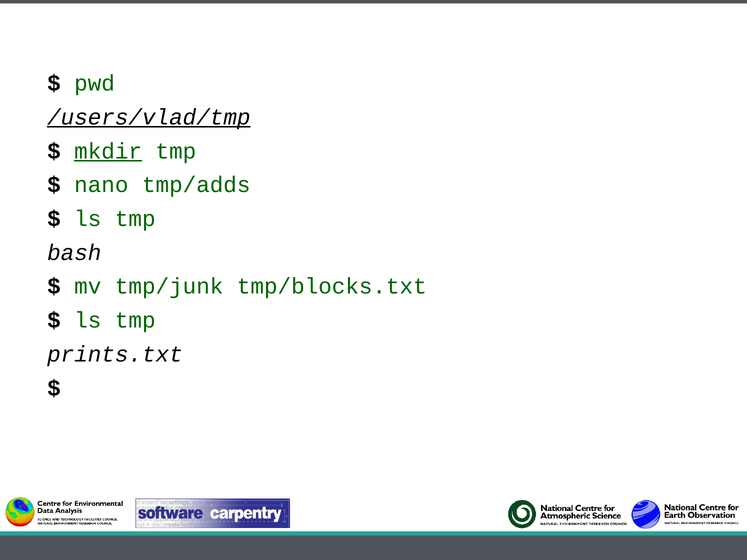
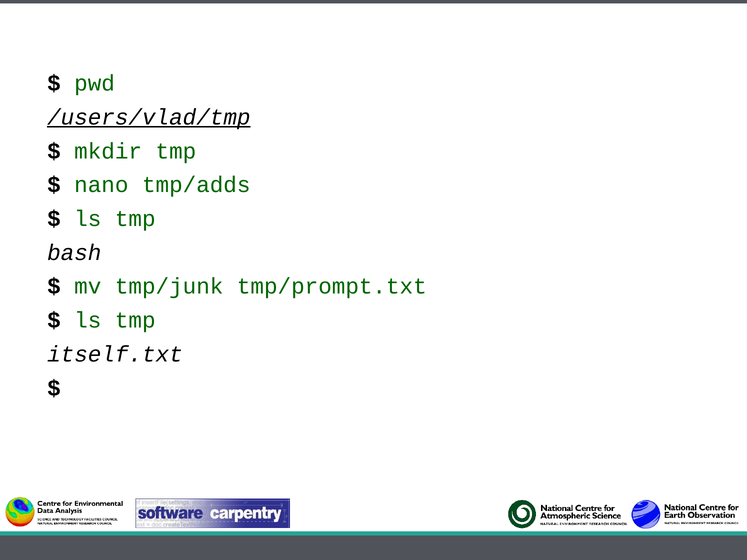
mkdir underline: present -> none
tmp/blocks.txt: tmp/blocks.txt -> tmp/prompt.txt
prints.txt: prints.txt -> itself.txt
